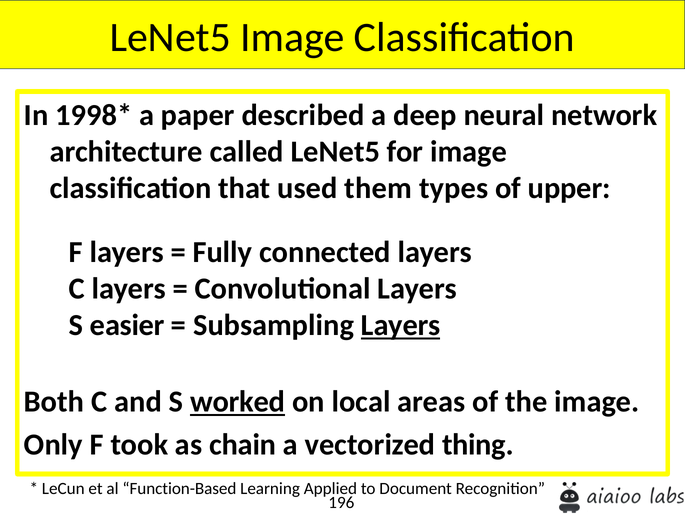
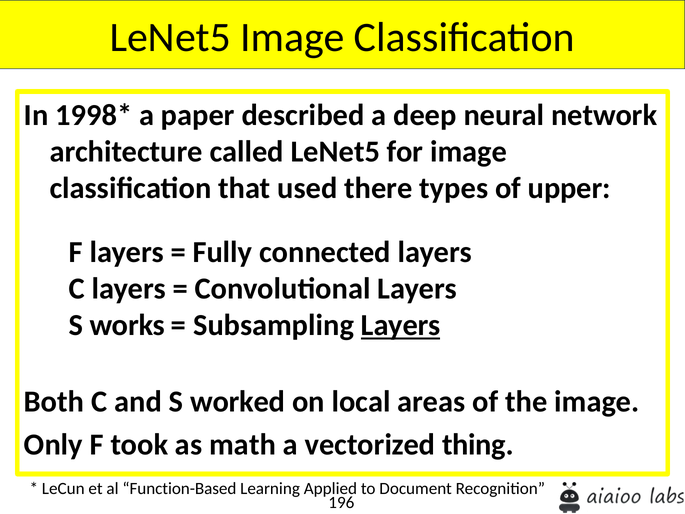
them: them -> there
easier: easier -> works
worked underline: present -> none
chain: chain -> math
